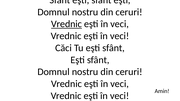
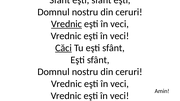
Căci underline: none -> present
